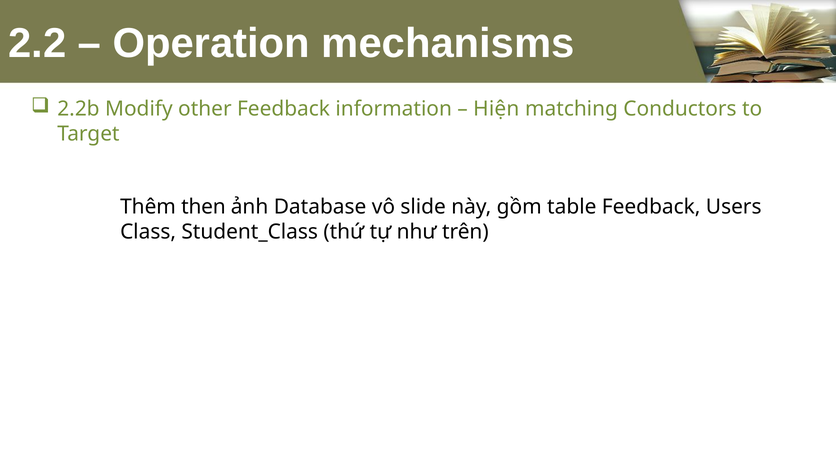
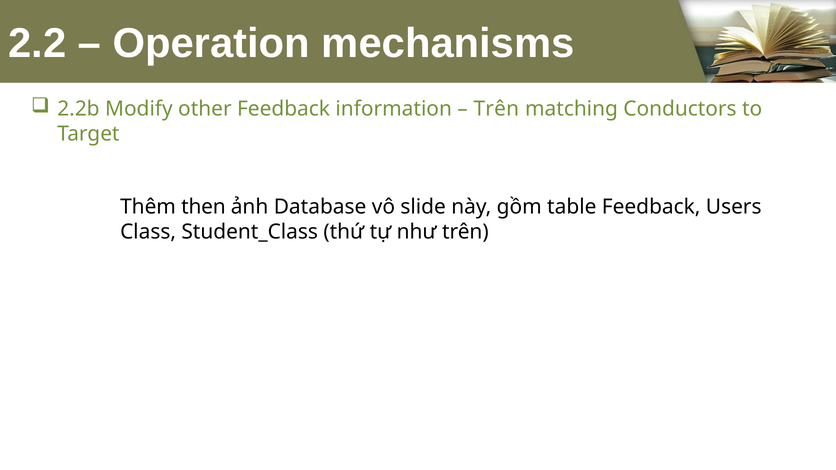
Hiện at (496, 109): Hiện -> Trên
